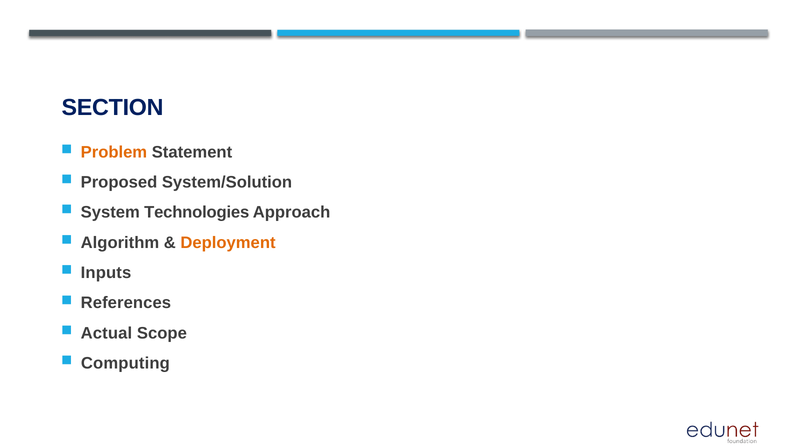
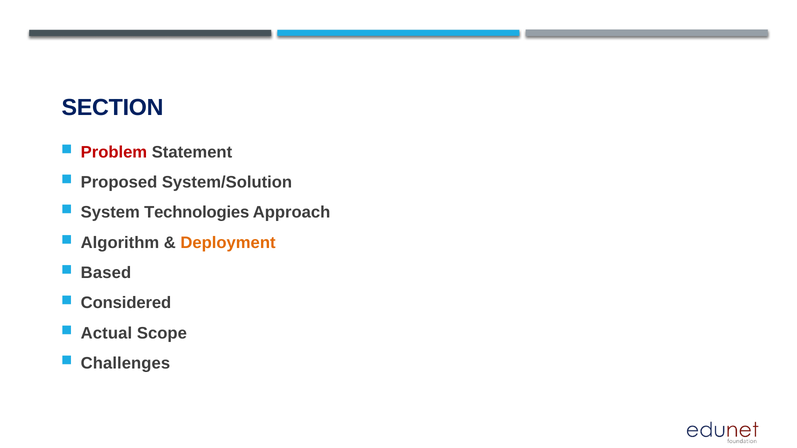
Problem colour: orange -> red
Inputs: Inputs -> Based
References: References -> Considered
Computing: Computing -> Challenges
